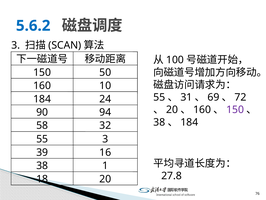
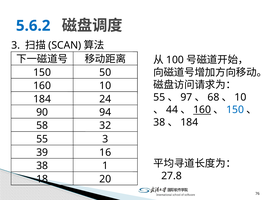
31: 31 -> 97
69: 69 -> 68
72 at (240, 97): 72 -> 10
20 at (172, 109): 20 -> 44
160 at (202, 109) underline: none -> present
150 at (235, 109) colour: purple -> blue
